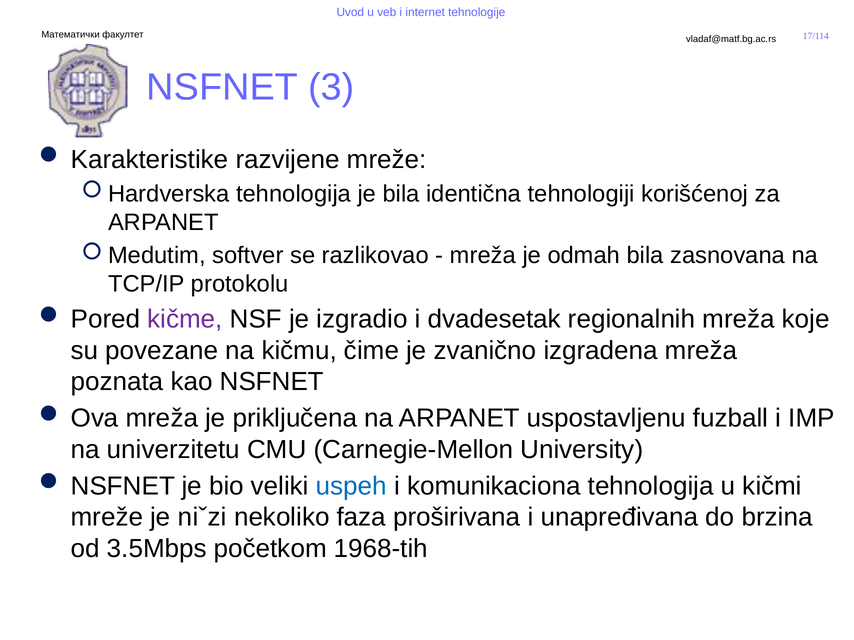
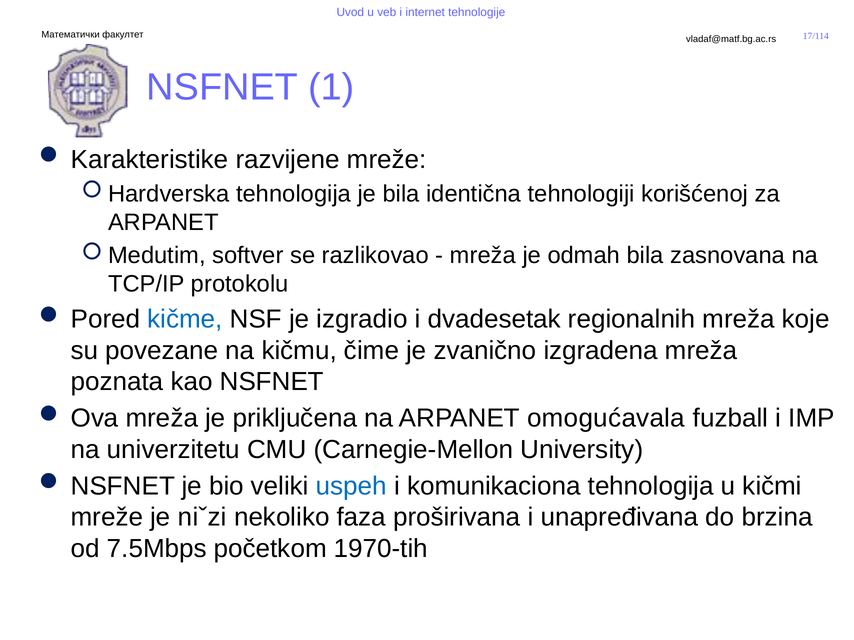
3: 3 -> 1
kičme colour: purple -> blue
uspostavljenu: uspostavljenu -> omogućavala
3.5Mbps: 3.5Mbps -> 7.5Mbps
1968-tih: 1968-tih -> 1970-tih
